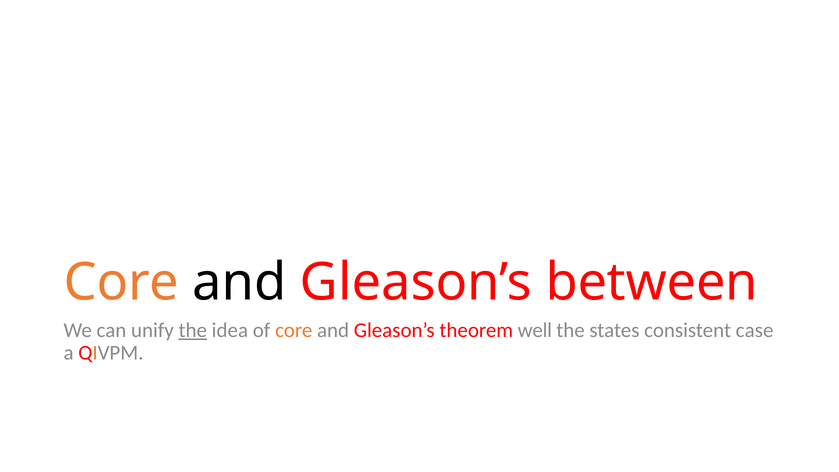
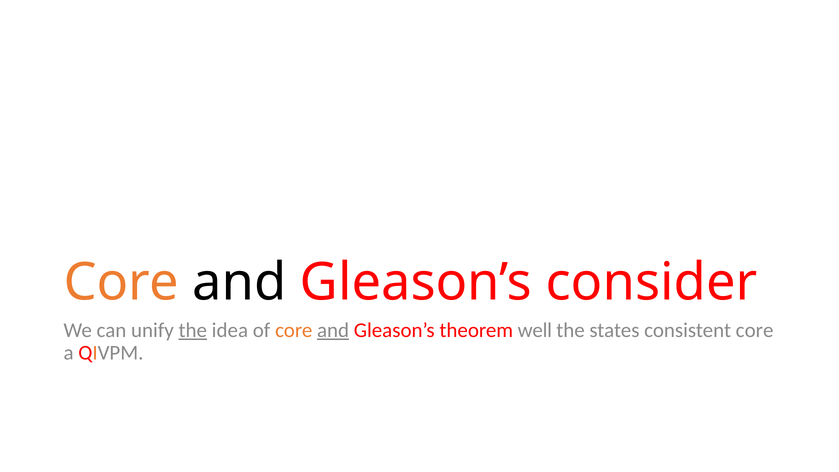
between: between -> consider
and at (333, 330) underline: none -> present
consistent case: case -> core
